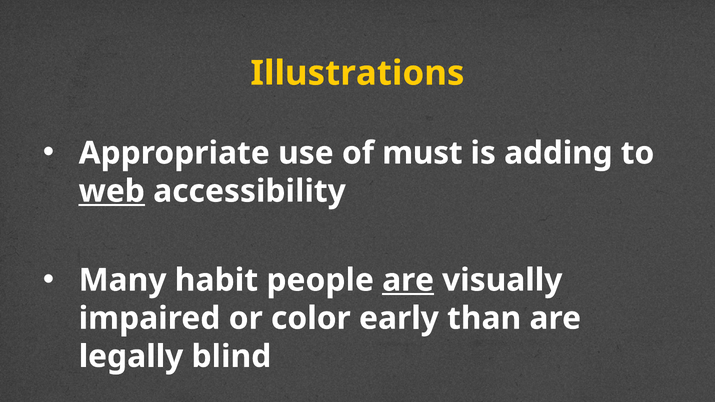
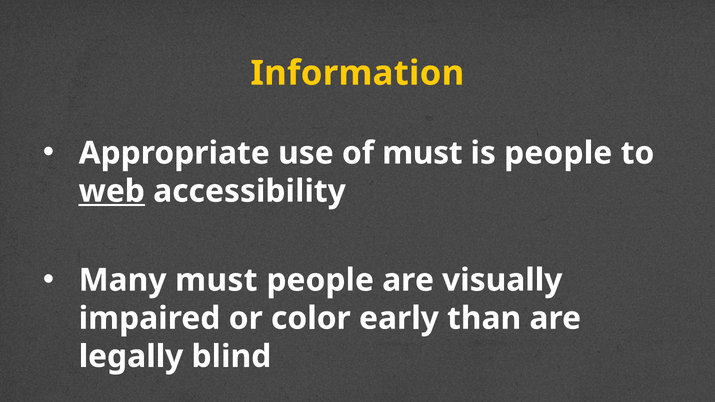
Illustrations: Illustrations -> Information
is adding: adding -> people
Many habit: habit -> must
are at (408, 280) underline: present -> none
